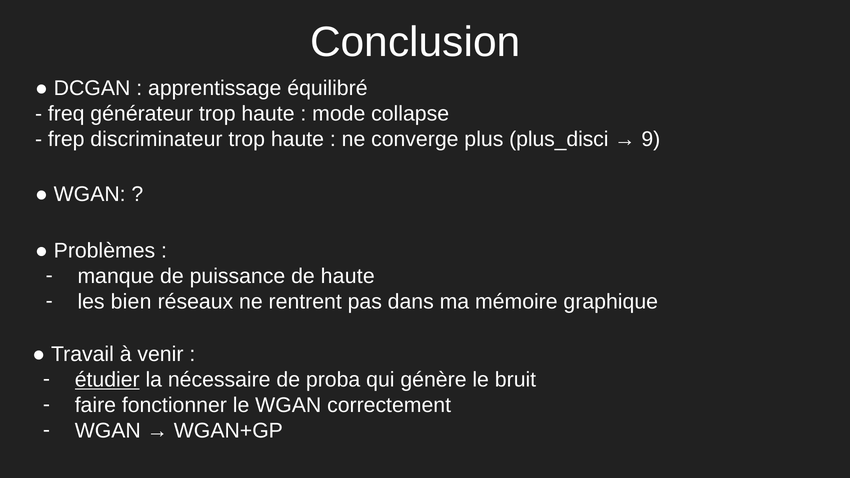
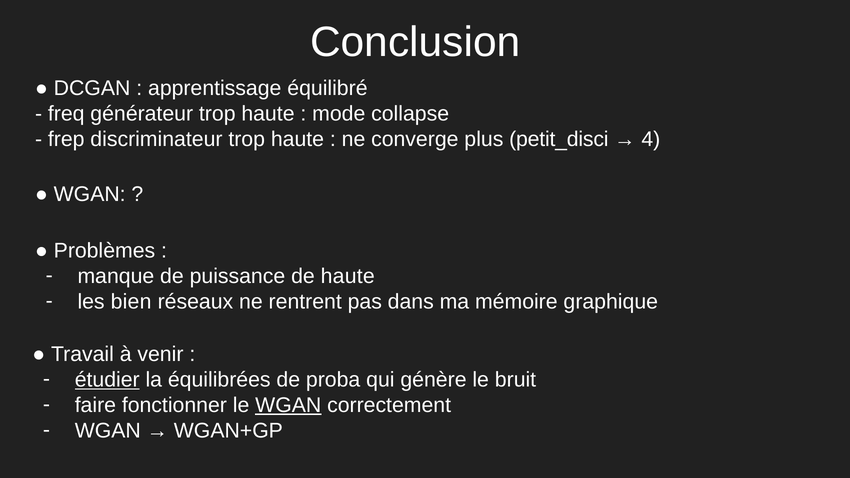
plus_disci: plus_disci -> petit_disci
9: 9 -> 4
nécessaire: nécessaire -> équilibrées
WGAN at (288, 405) underline: none -> present
